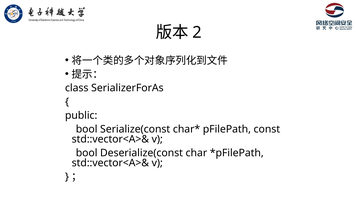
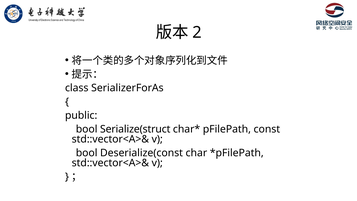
Serialize(const: Serialize(const -> Serialize(struct
